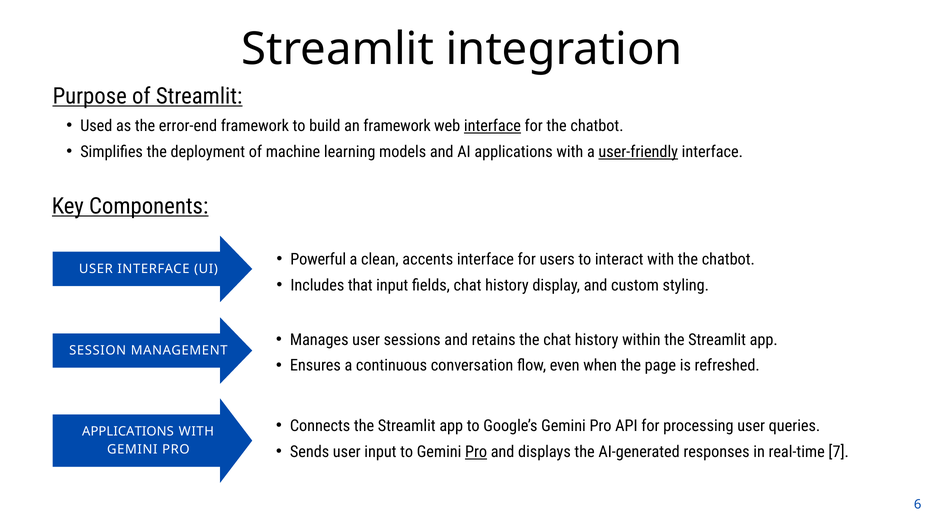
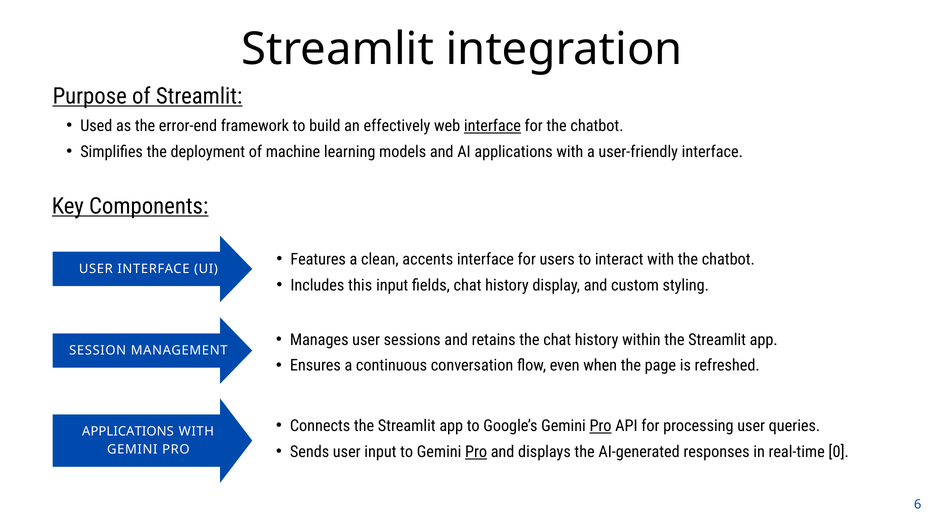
an framework: framework -> effectively
user-friendly underline: present -> none
Powerful: Powerful -> Features
that: that -> this
Pro at (601, 426) underline: none -> present
7: 7 -> 0
